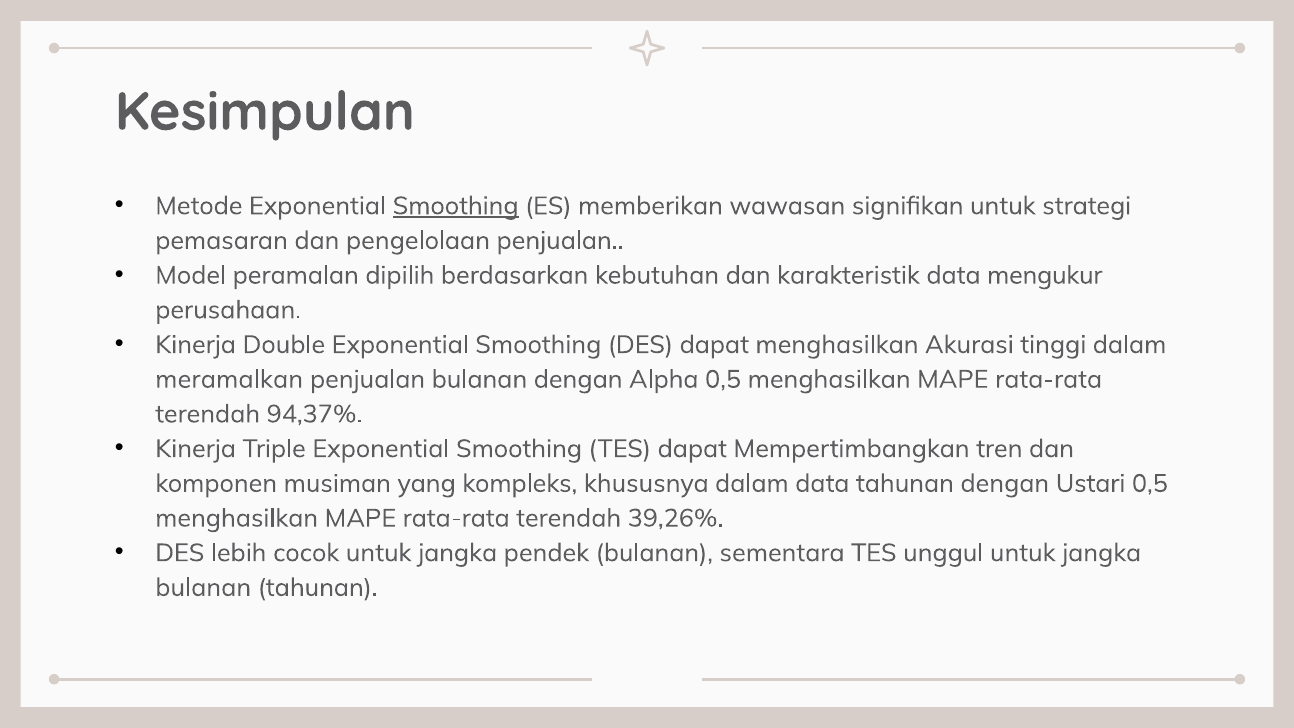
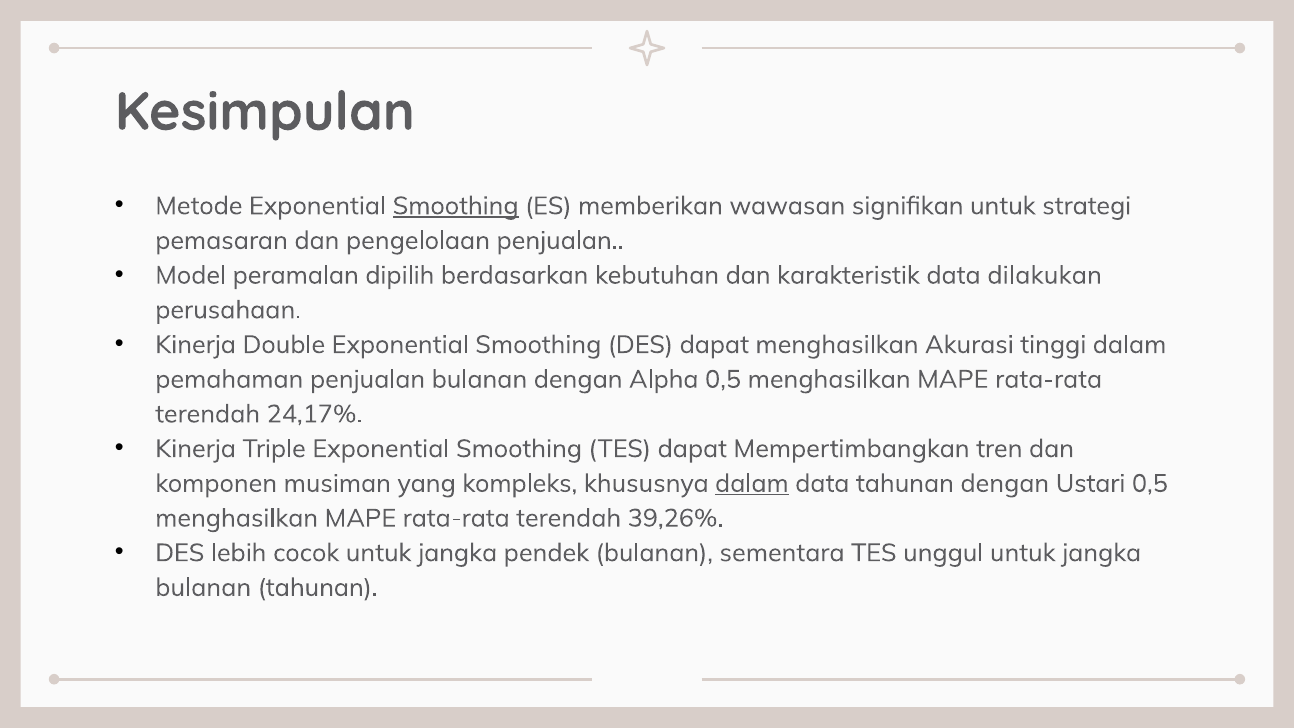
mengukur: mengukur -> dilakukan
meramalkan: meramalkan -> pemahaman
94,37%: 94,37% -> 24,17%
dalam at (752, 483) underline: none -> present
